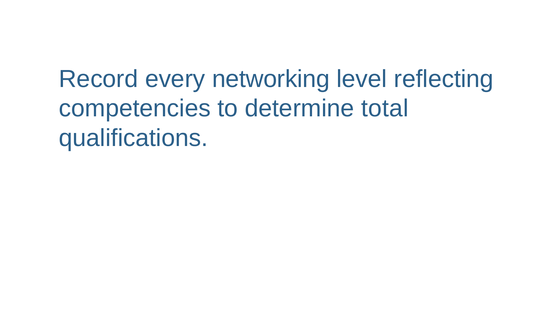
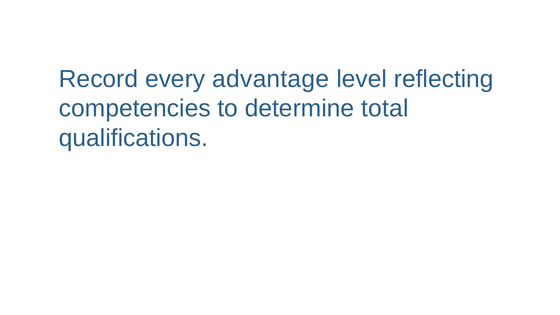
networking: networking -> advantage
